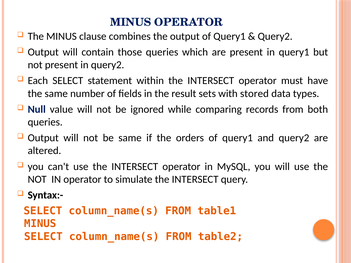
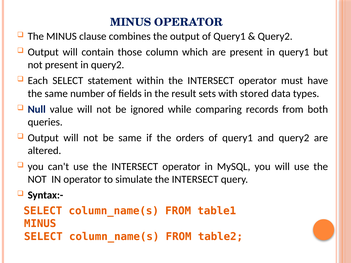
those queries: queries -> column
